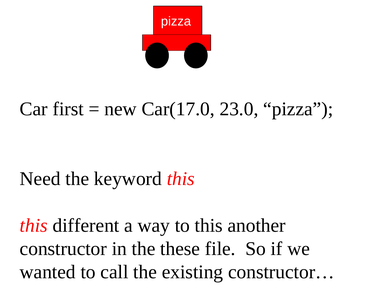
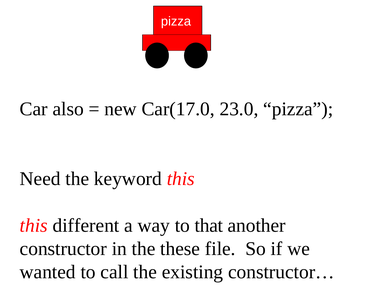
first: first -> also
to this: this -> that
